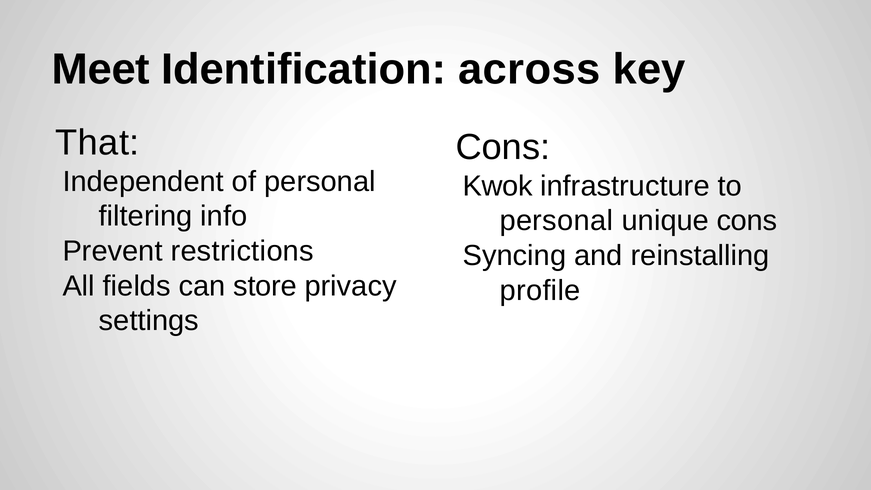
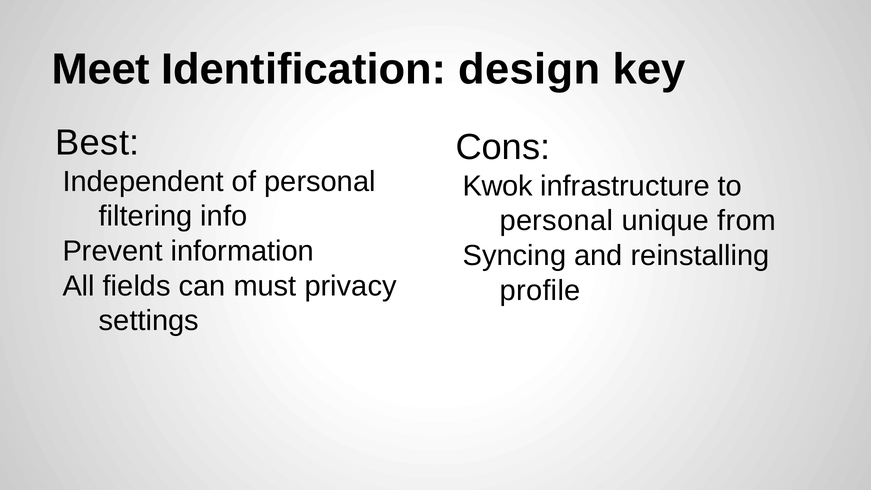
across: across -> design
That: That -> Best
unique cons: cons -> from
restrictions: restrictions -> information
store: store -> must
